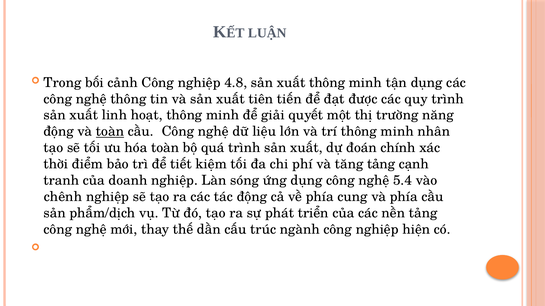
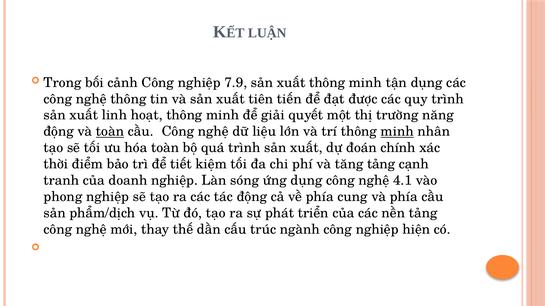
4.8: 4.8 -> 7.9
minh at (397, 132) underline: none -> present
5.4: 5.4 -> 4.1
chênh: chênh -> phong
